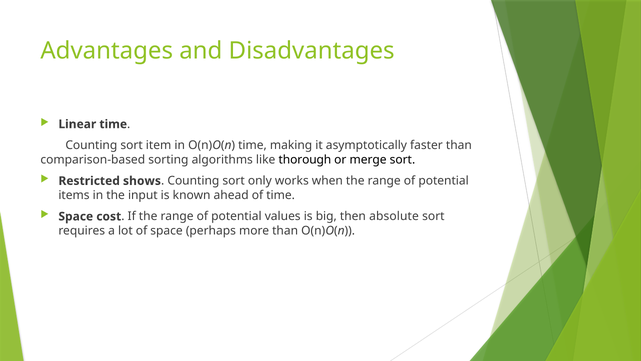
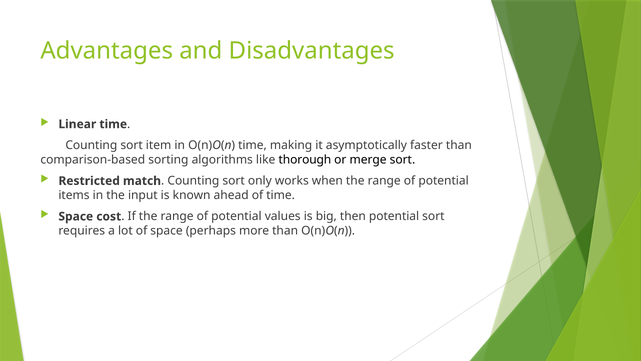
shows: shows -> match
then absolute: absolute -> potential
